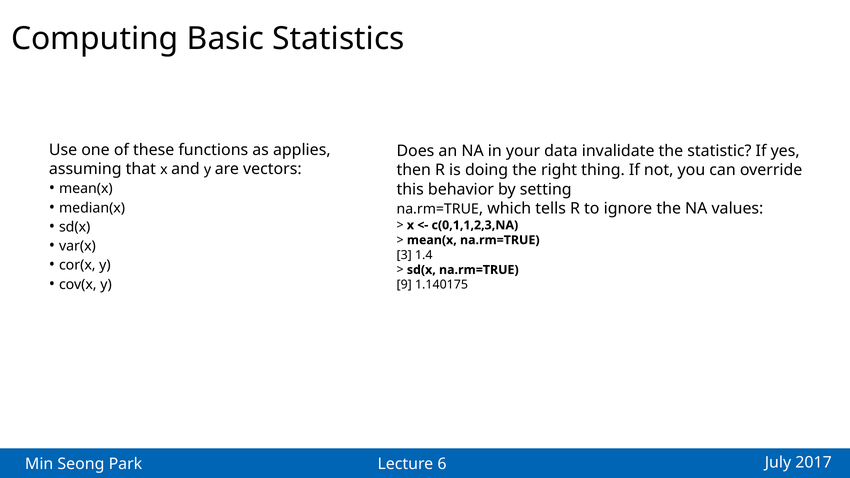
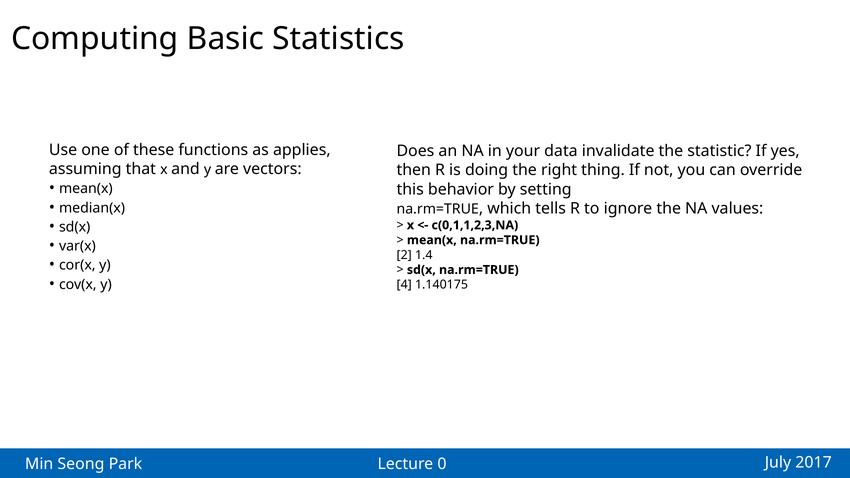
3: 3 -> 2
9: 9 -> 4
6: 6 -> 0
